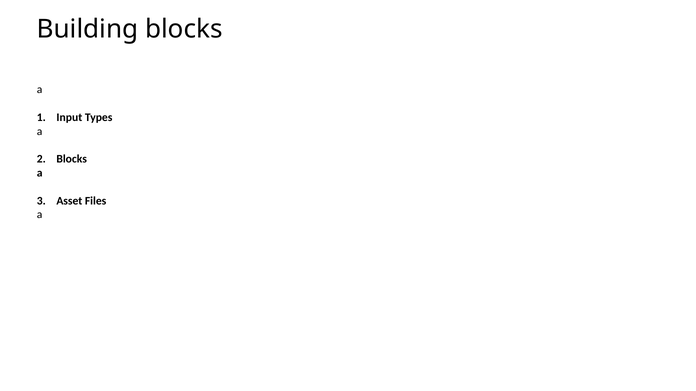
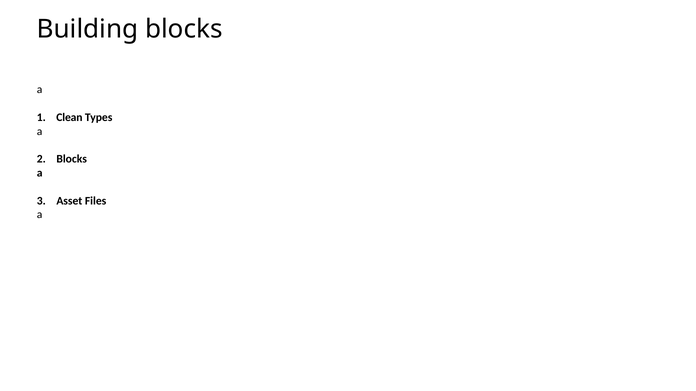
Input: Input -> Clean
